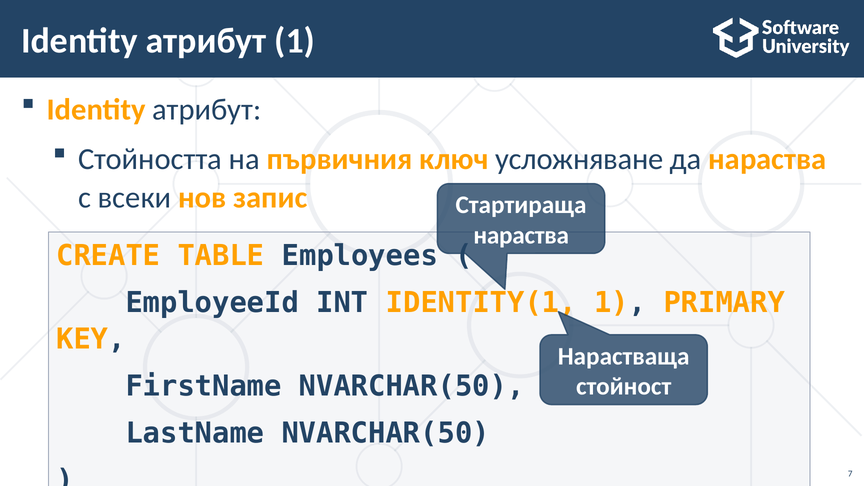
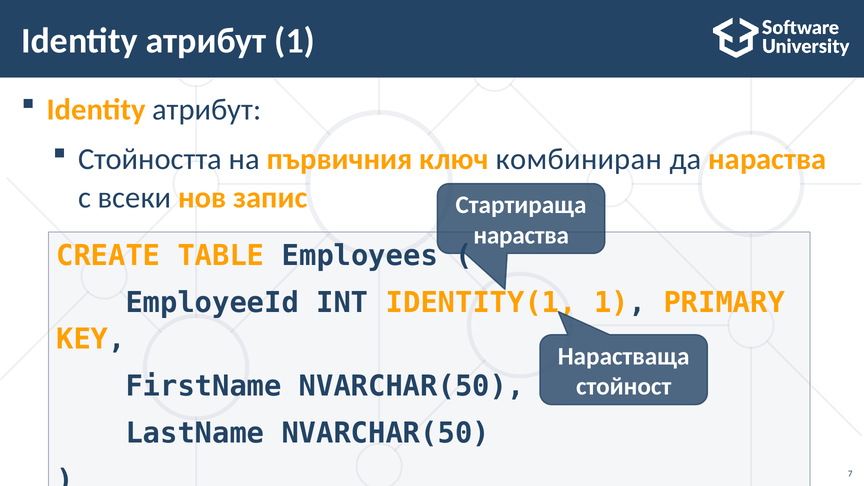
усложняване: усложняване -> комбиниран
